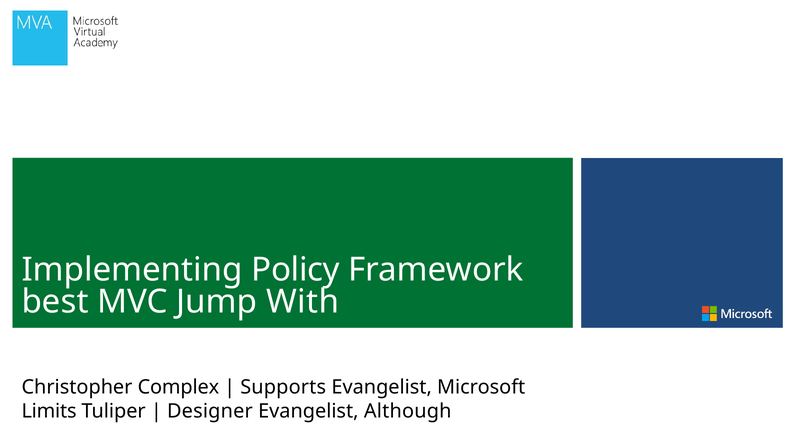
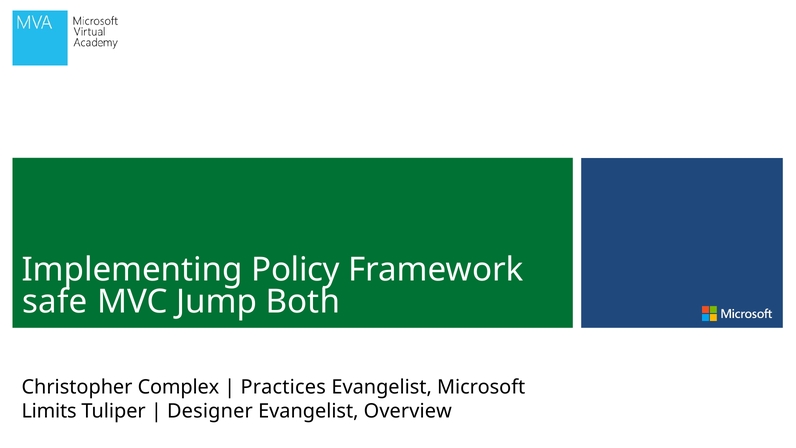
best: best -> safe
With: With -> Both
Supports: Supports -> Practices
Although: Although -> Overview
